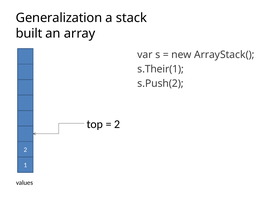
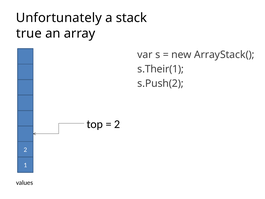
Generalization: Generalization -> Unfortunately
built: built -> true
